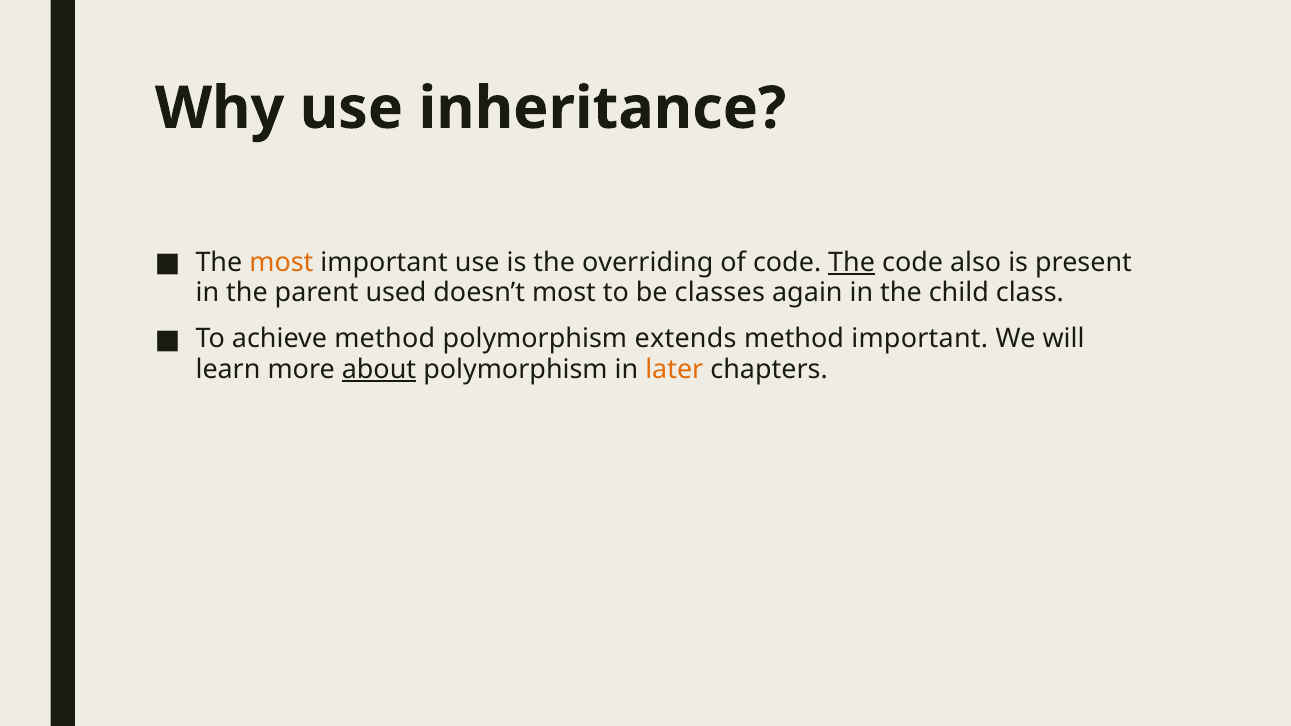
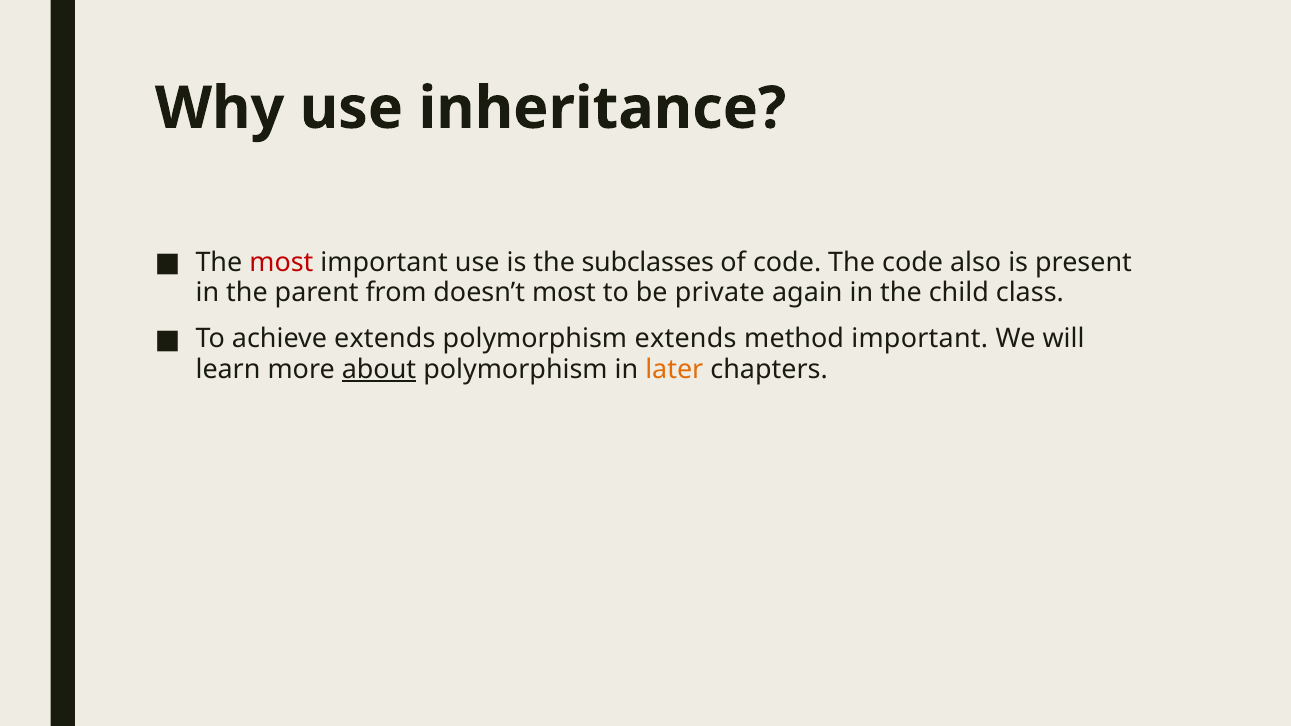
most at (281, 262) colour: orange -> red
overriding: overriding -> subclasses
The at (852, 262) underline: present -> none
used: used -> from
classes: classes -> private
achieve method: method -> extends
